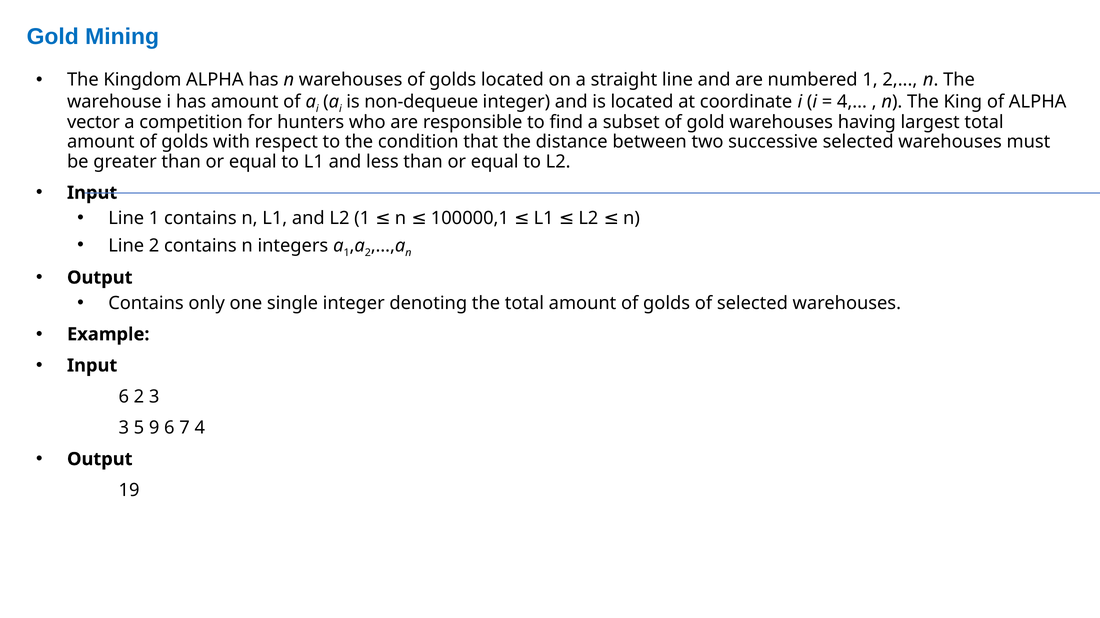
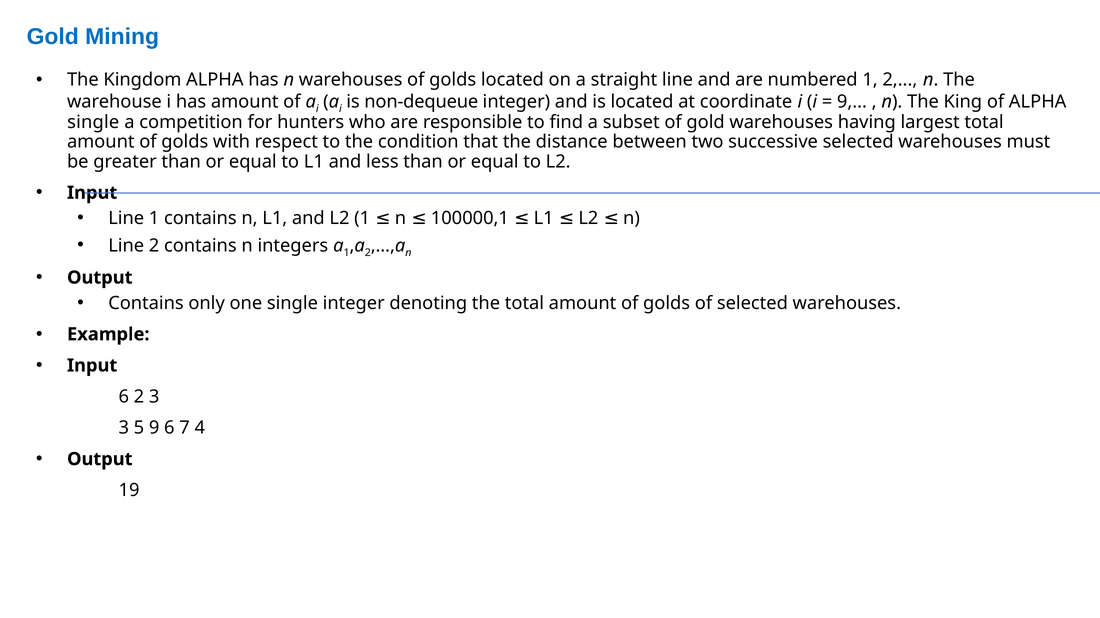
4 at (852, 102): 4 -> 9
vector at (93, 122): vector -> single
